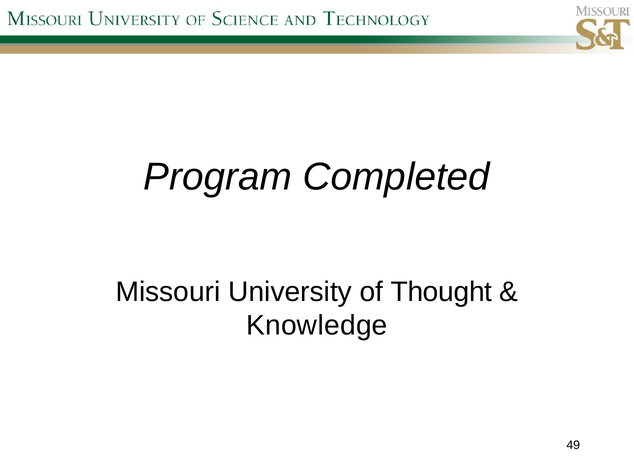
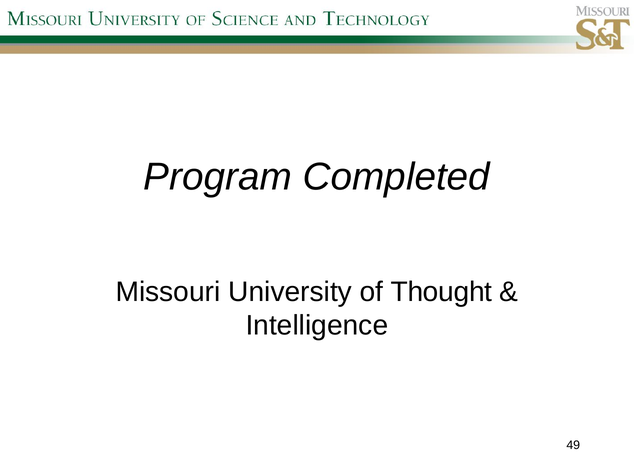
Knowledge: Knowledge -> Intelligence
